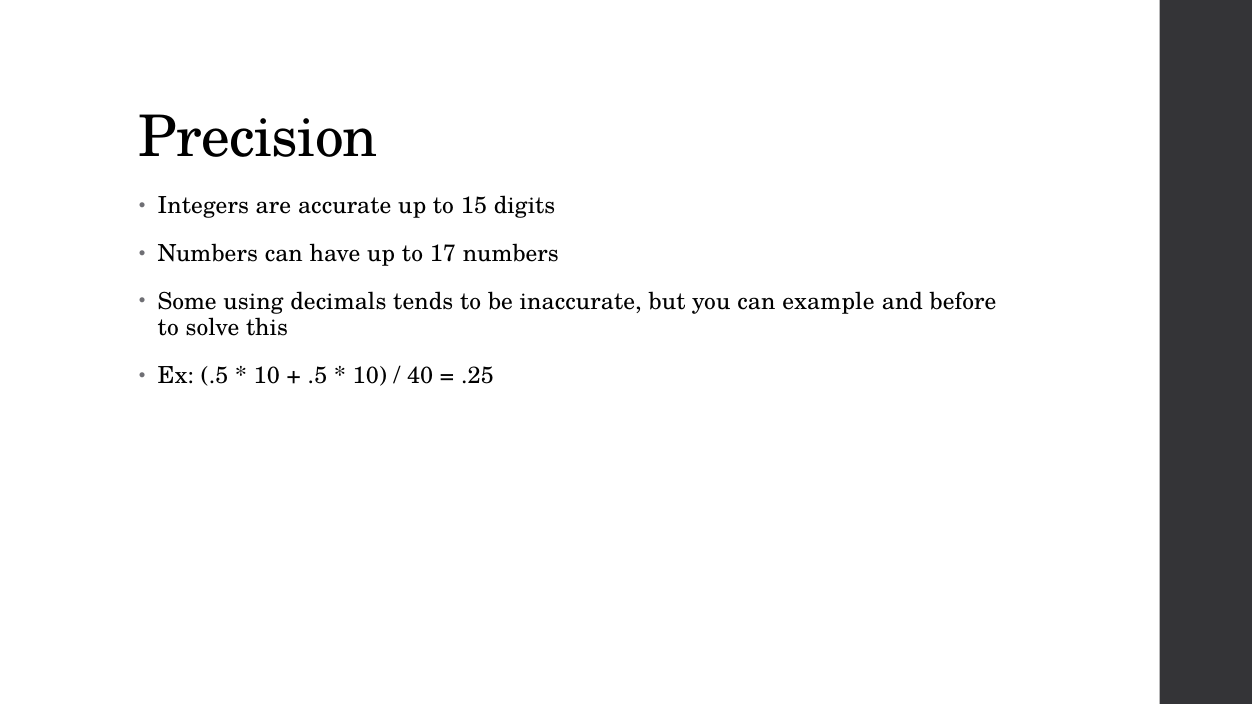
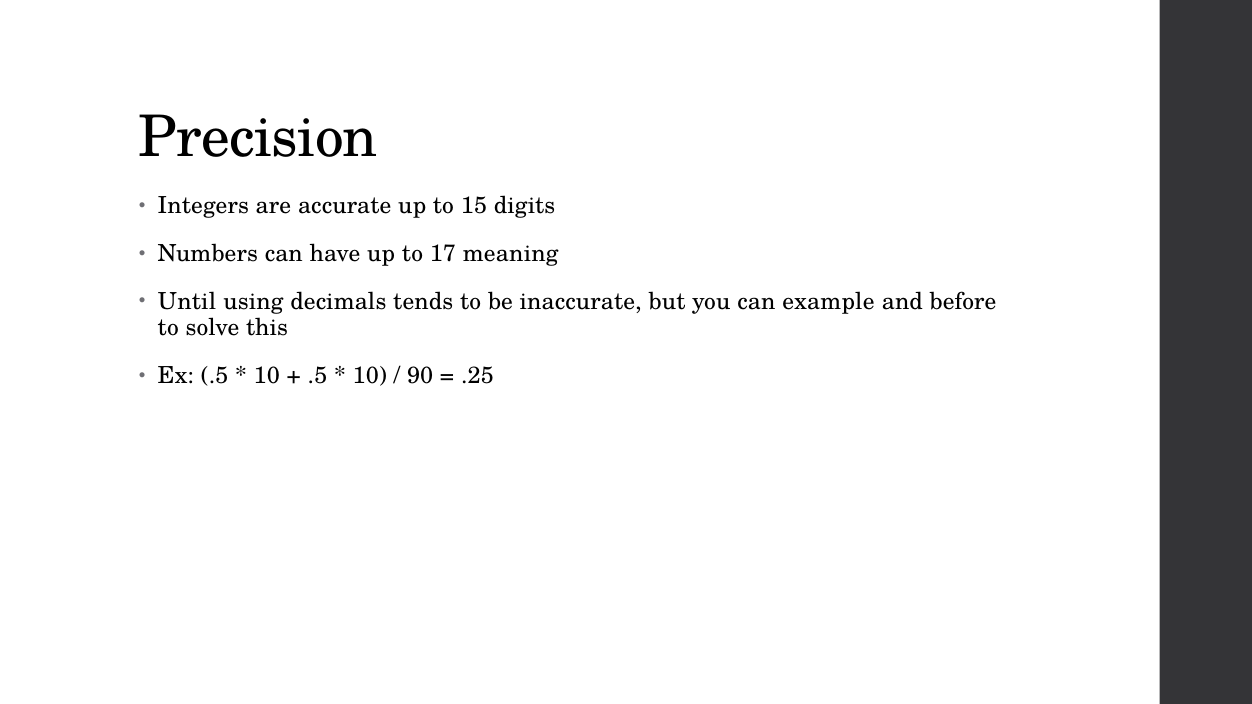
17 numbers: numbers -> meaning
Some: Some -> Until
40: 40 -> 90
